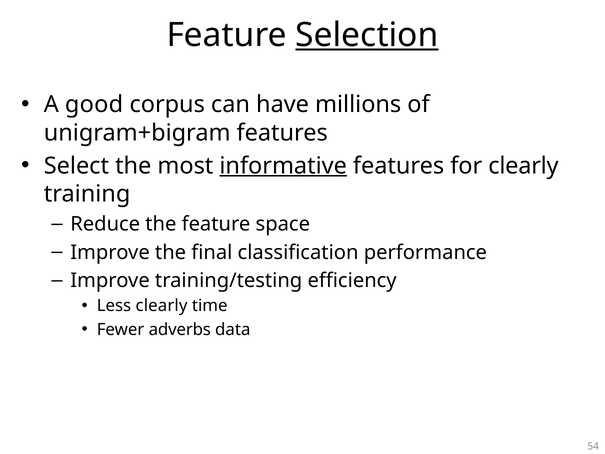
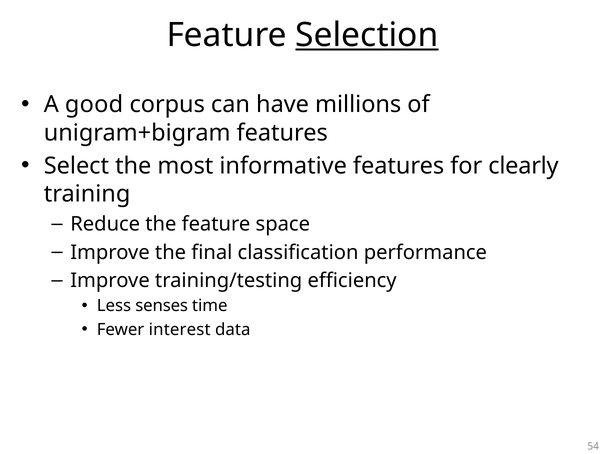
informative underline: present -> none
Less clearly: clearly -> senses
adverbs: adverbs -> interest
